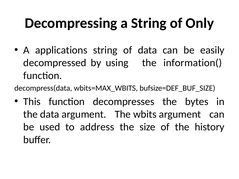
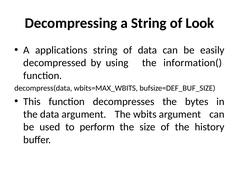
Only: Only -> Look
address: address -> perform
